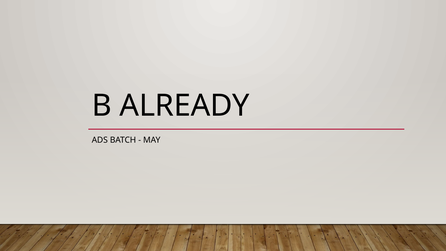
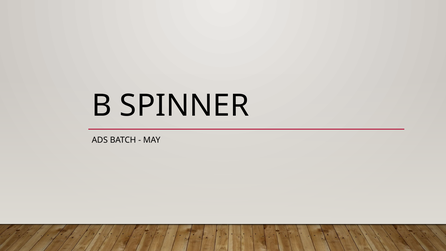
ALREADY: ALREADY -> SPINNER
